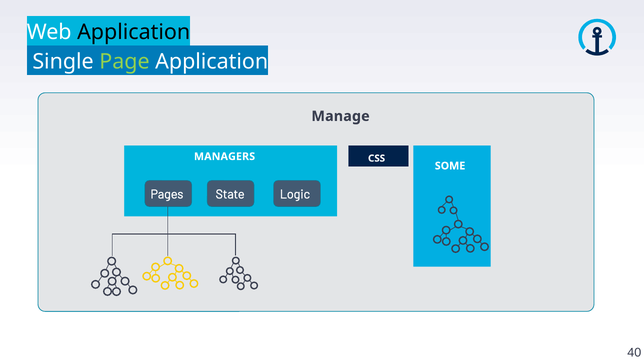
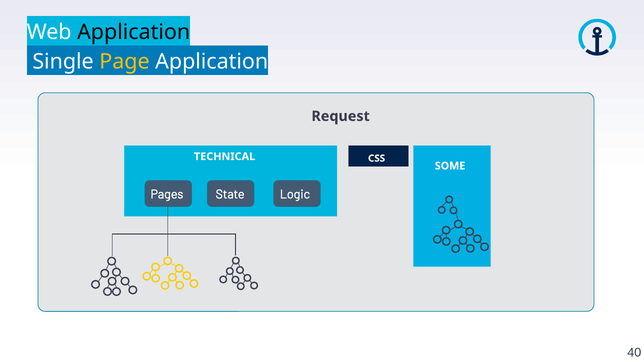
Page colour: light green -> yellow
Manage: Manage -> Request
MANAGERS: MANAGERS -> TECHNICAL
